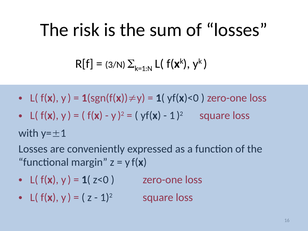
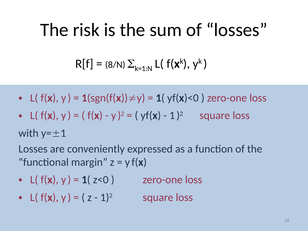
3/N: 3/N -> 8/N
